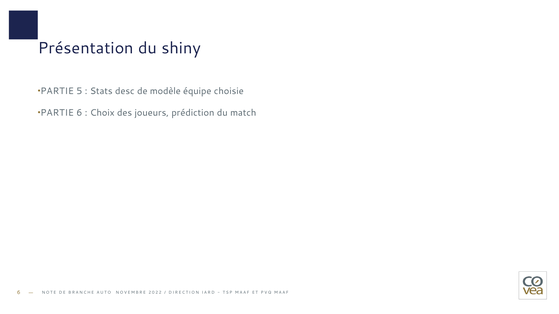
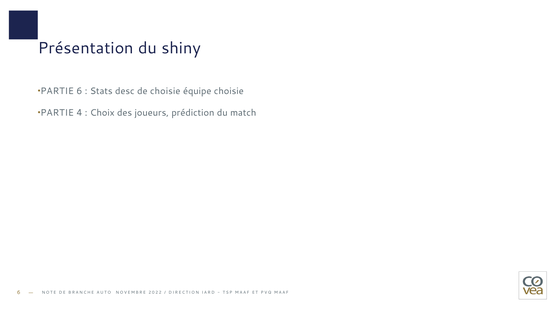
PARTIE 5: 5 -> 6
de modèle: modèle -> choisie
PARTIE 6: 6 -> 4
